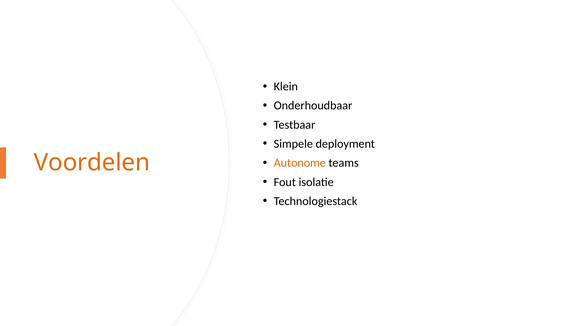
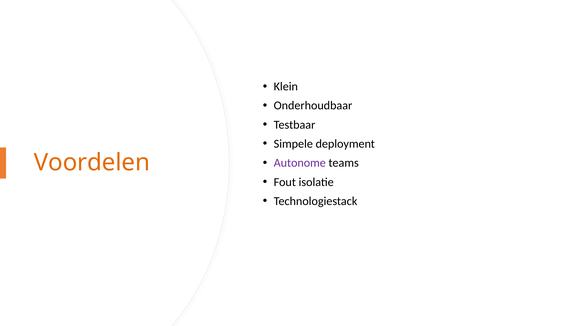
Autonome colour: orange -> purple
